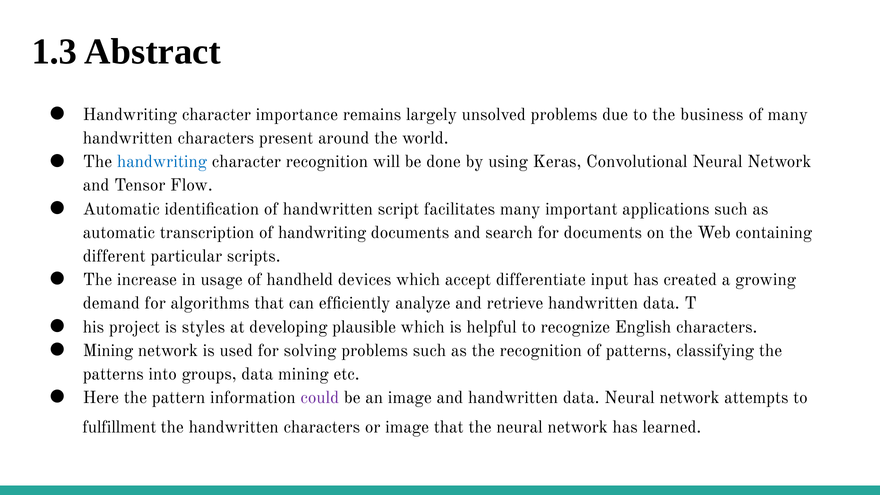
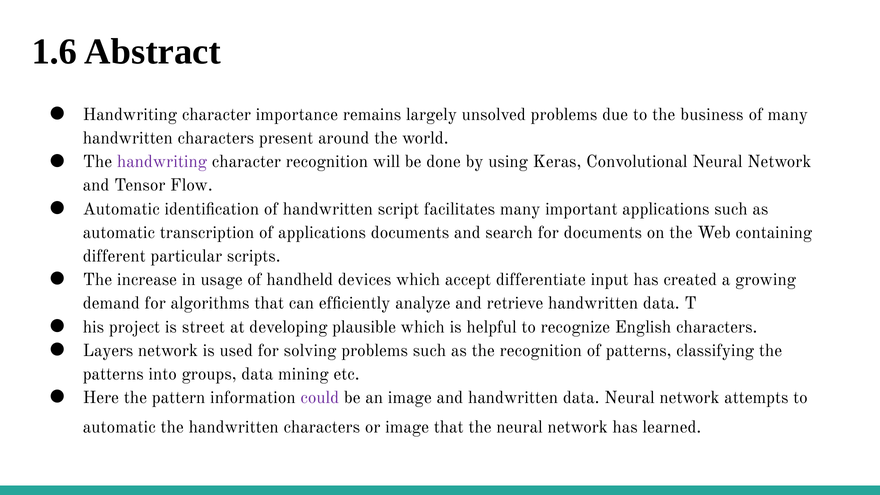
1.3: 1.3 -> 1.6
handwriting at (162, 162) colour: blue -> purple
of handwriting: handwriting -> applications
styles: styles -> street
Mining at (108, 351): Mining -> Layers
fulfillment at (119, 427): fulfillment -> automatic
